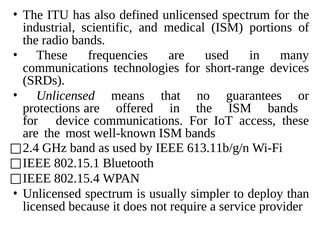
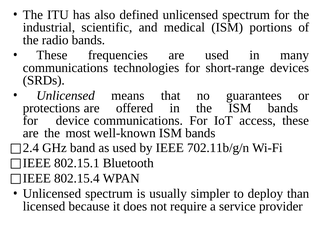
613.11b/g/n: 613.11b/g/n -> 702.11b/g/n
